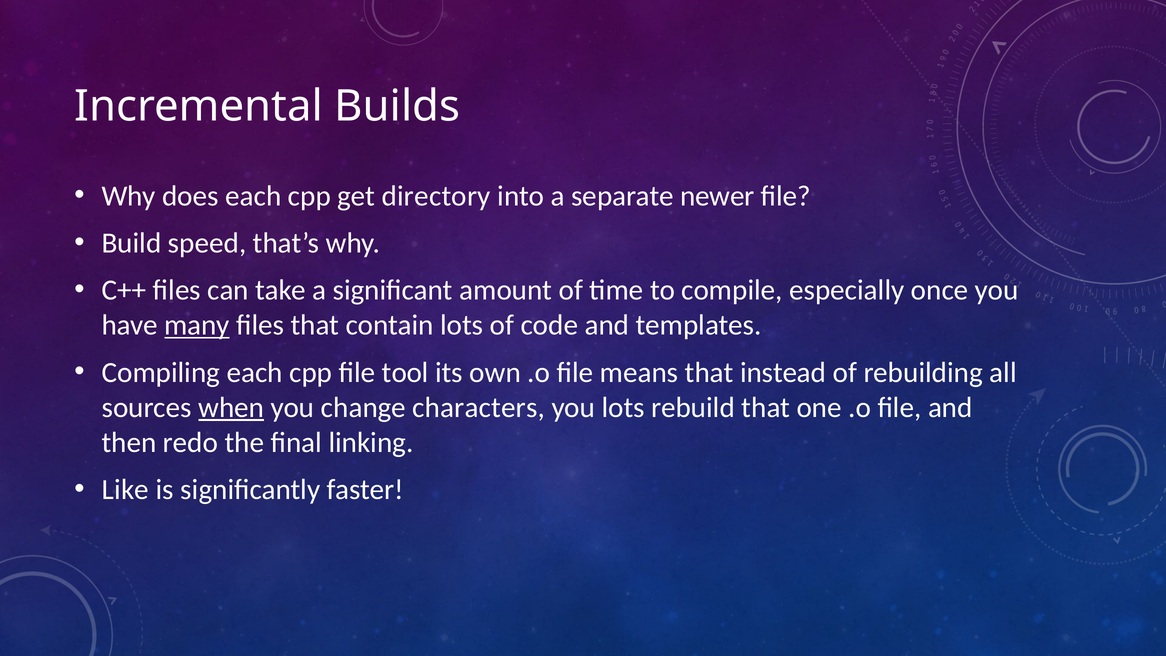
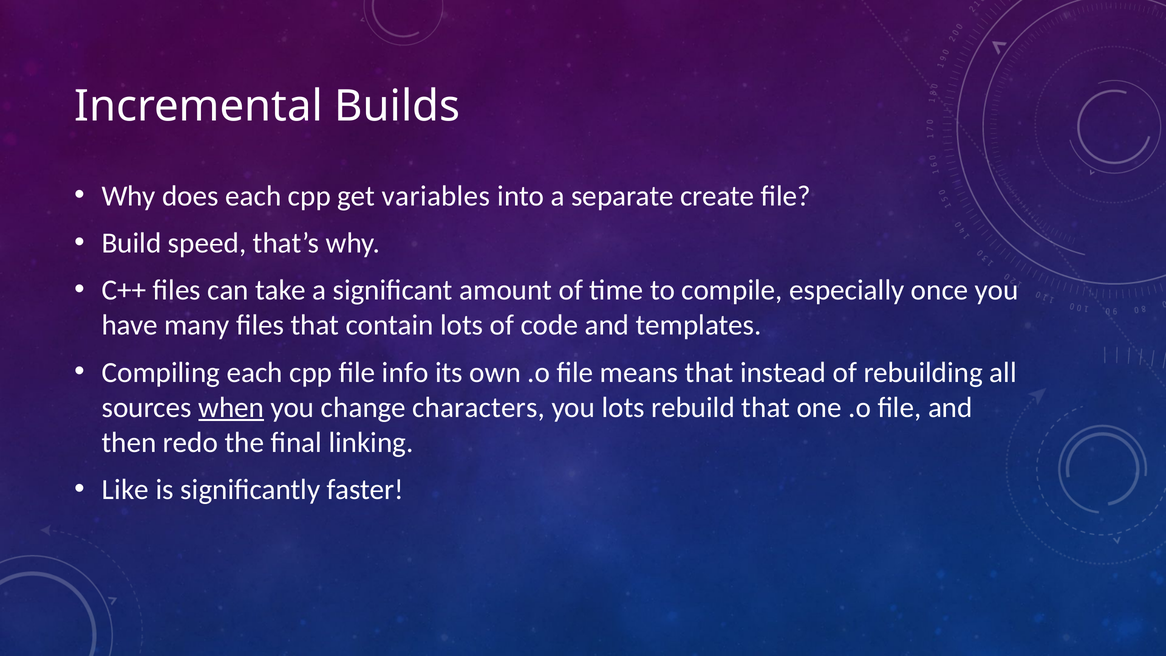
directory: directory -> variables
newer: newer -> create
many underline: present -> none
tool: tool -> info
